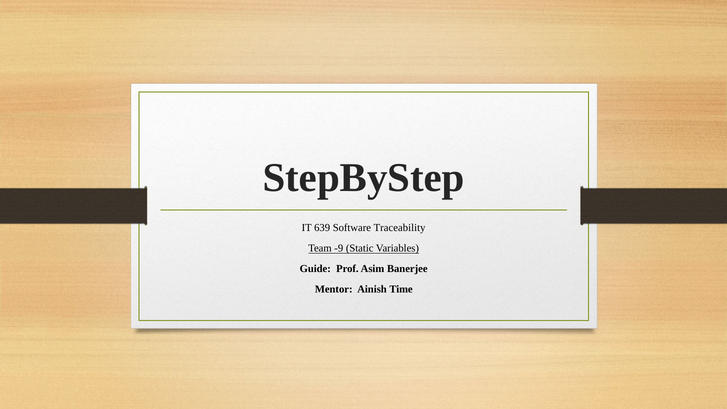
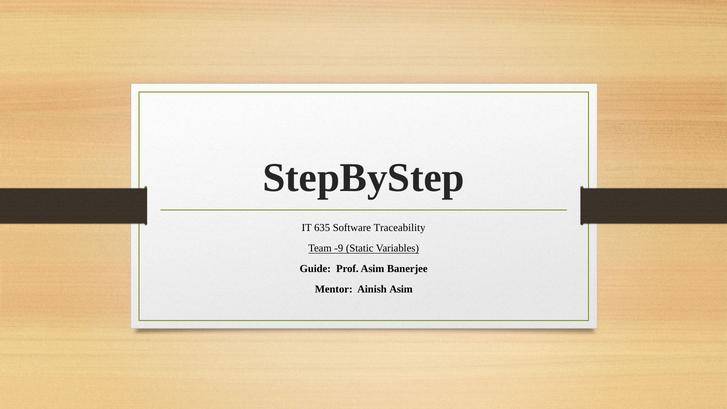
639: 639 -> 635
Ainish Time: Time -> Asim
